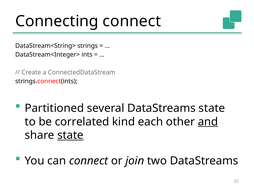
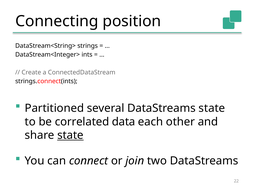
Connecting connect: connect -> position
kind: kind -> data
and underline: present -> none
